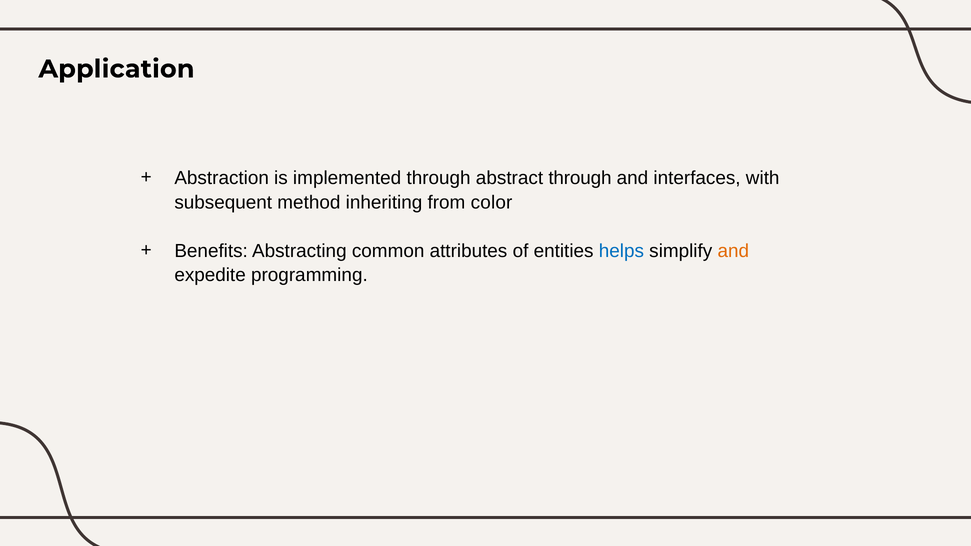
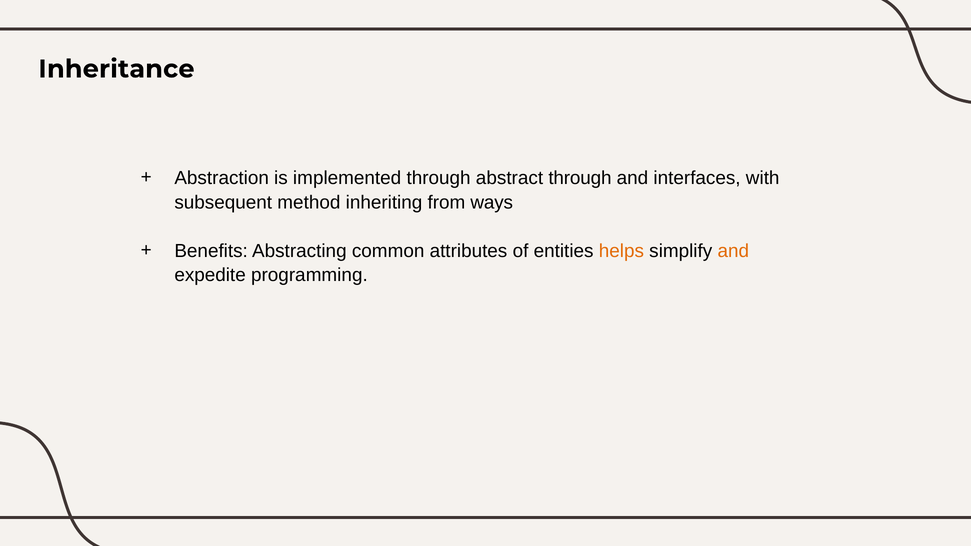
Application: Application -> Inheritance
color: color -> ways
helps colour: blue -> orange
